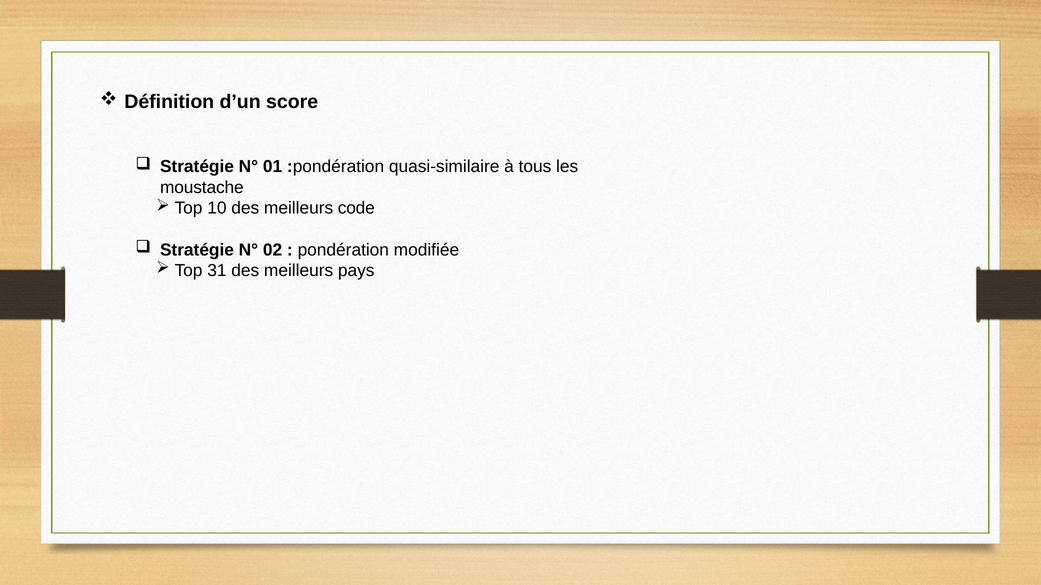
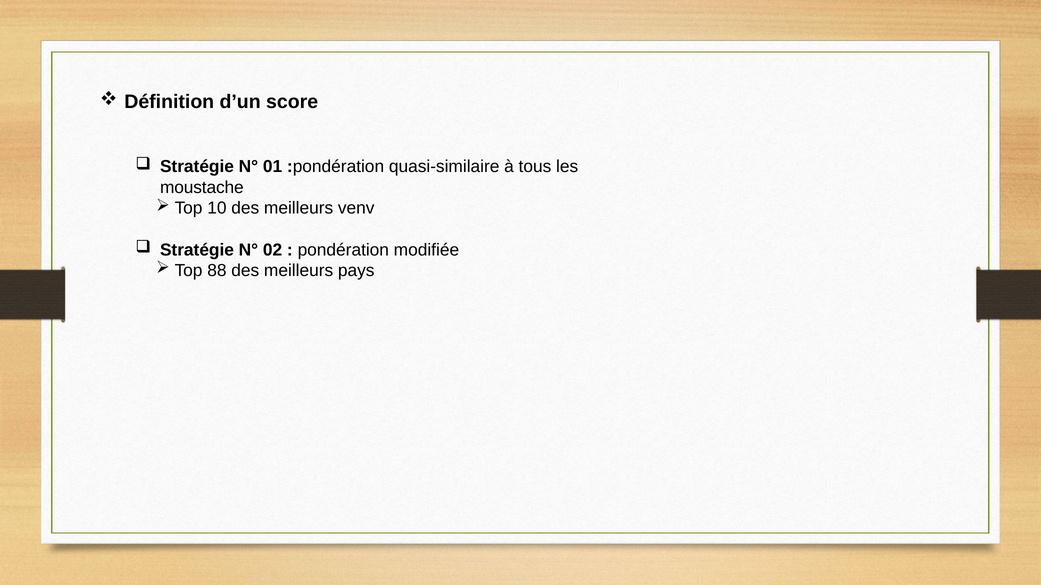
code: code -> venv
31: 31 -> 88
